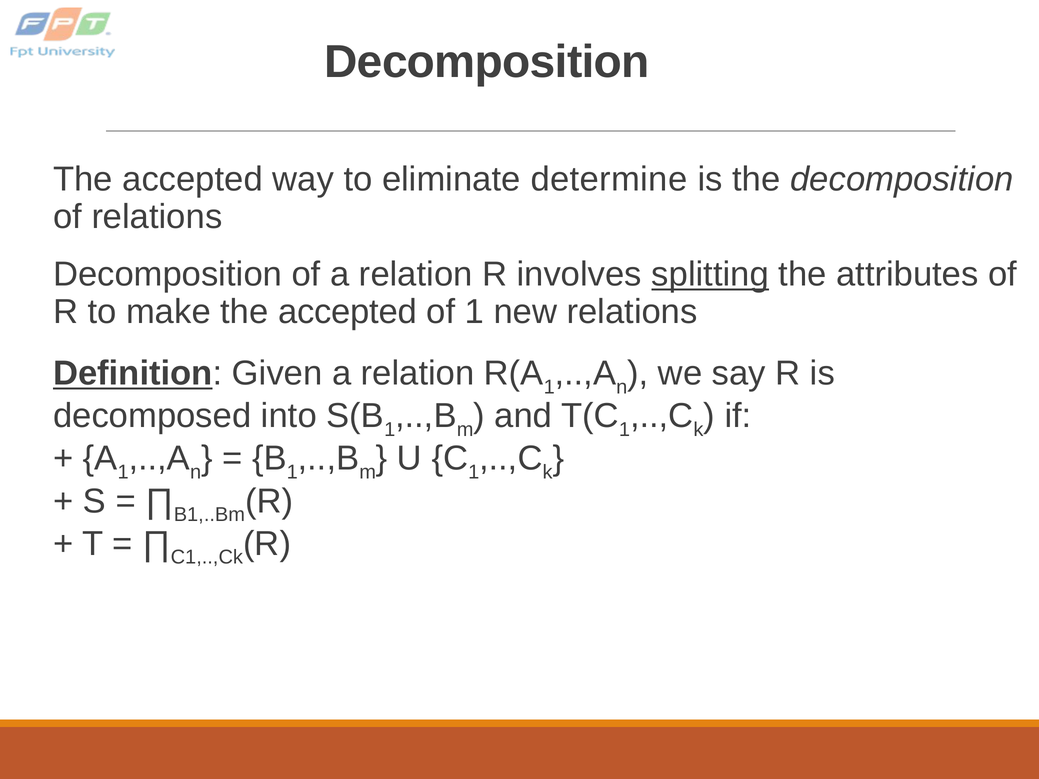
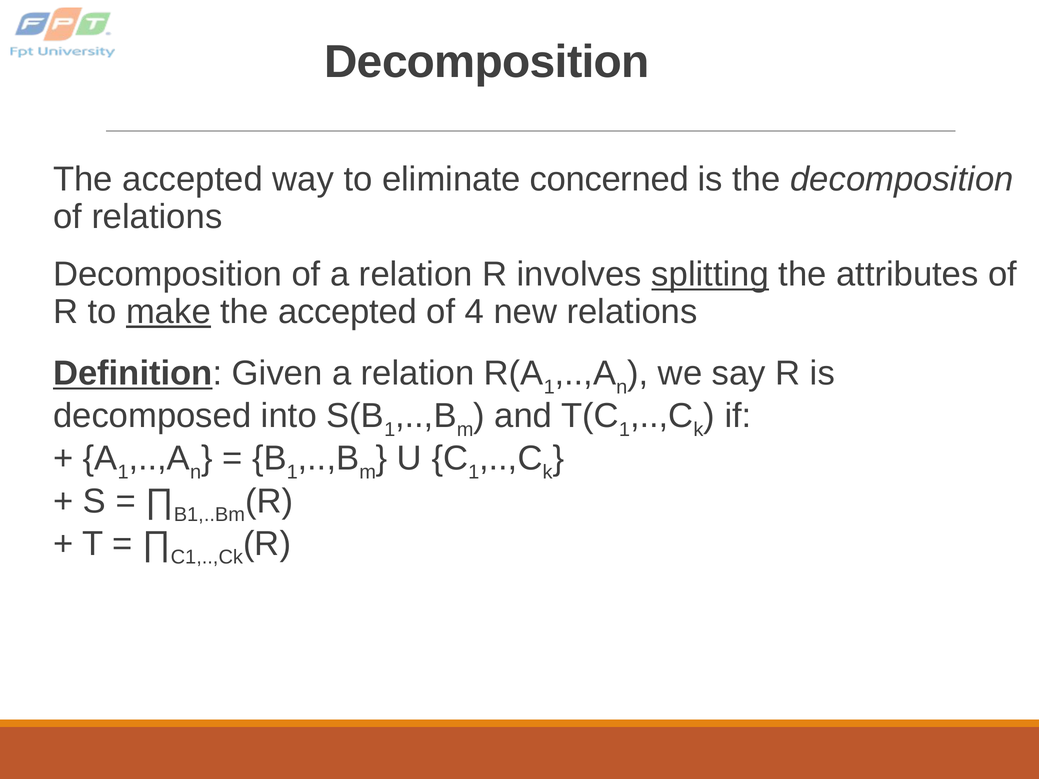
determine: determine -> concerned
make underline: none -> present
of 1: 1 -> 4
